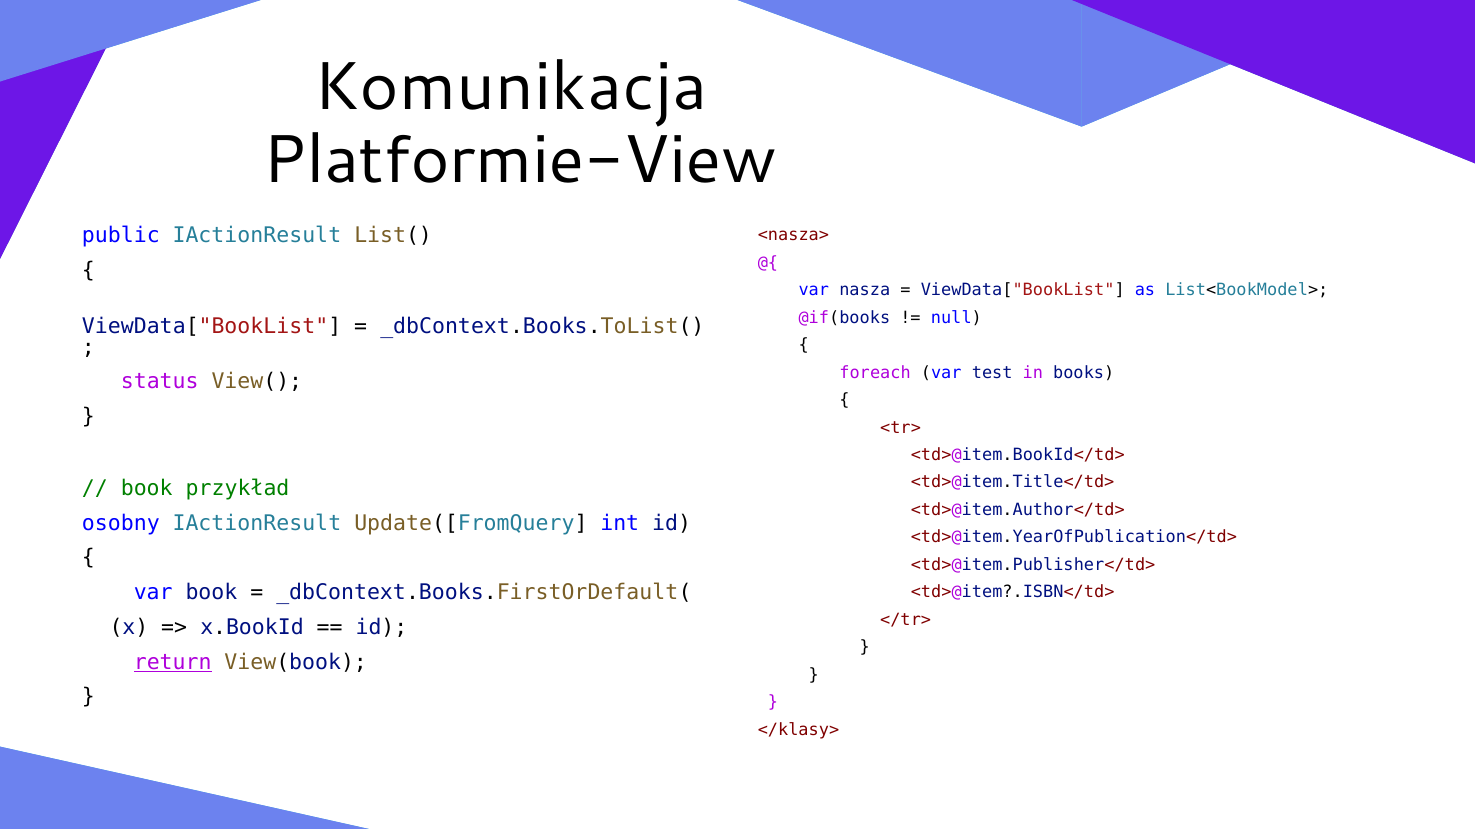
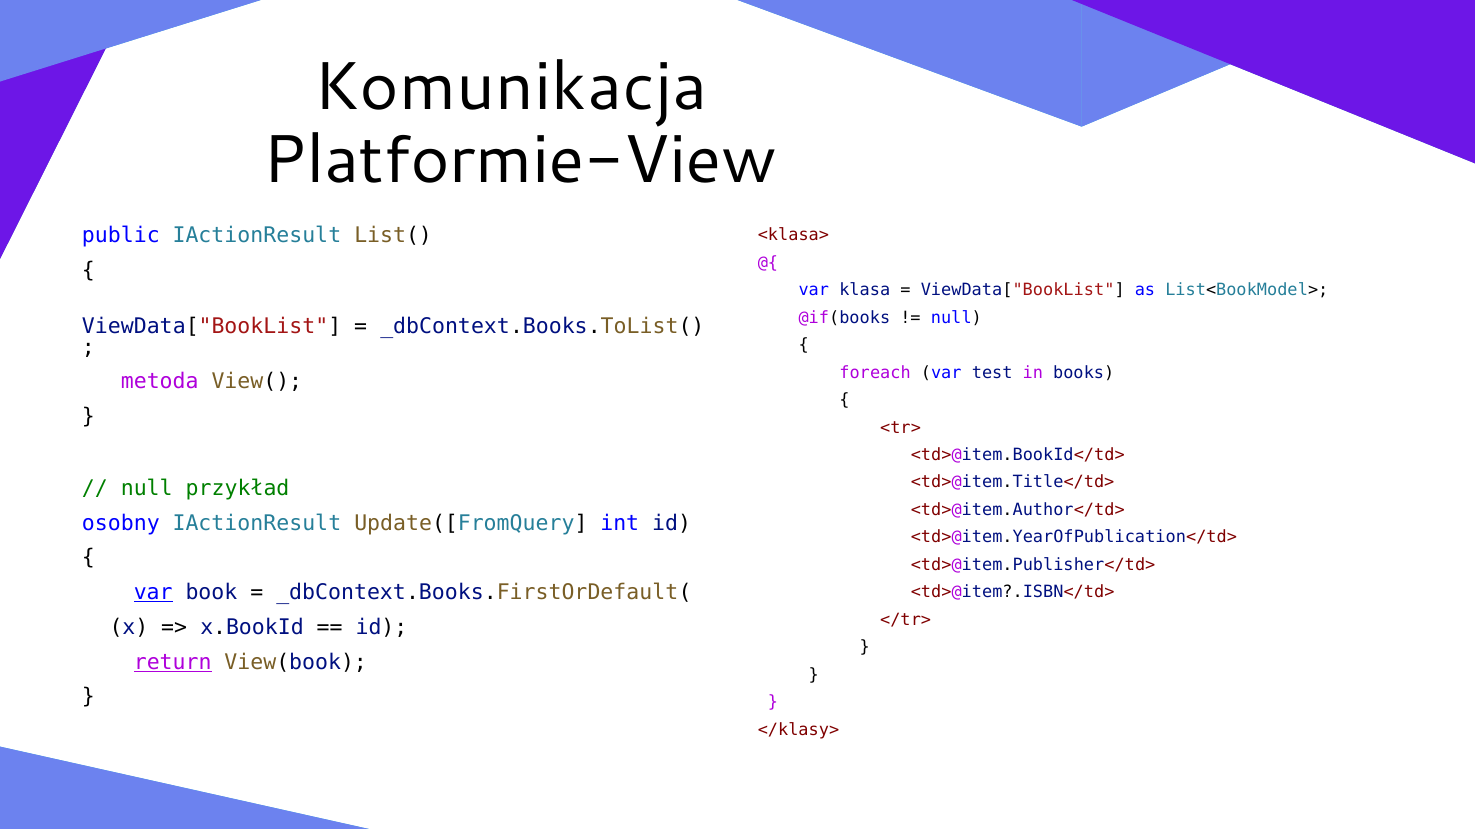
<nasza>: <nasza> -> <klasa>
nasza: nasza -> klasa
status: status -> metoda
book at (147, 489): book -> null
var at (153, 593) underline: none -> present
